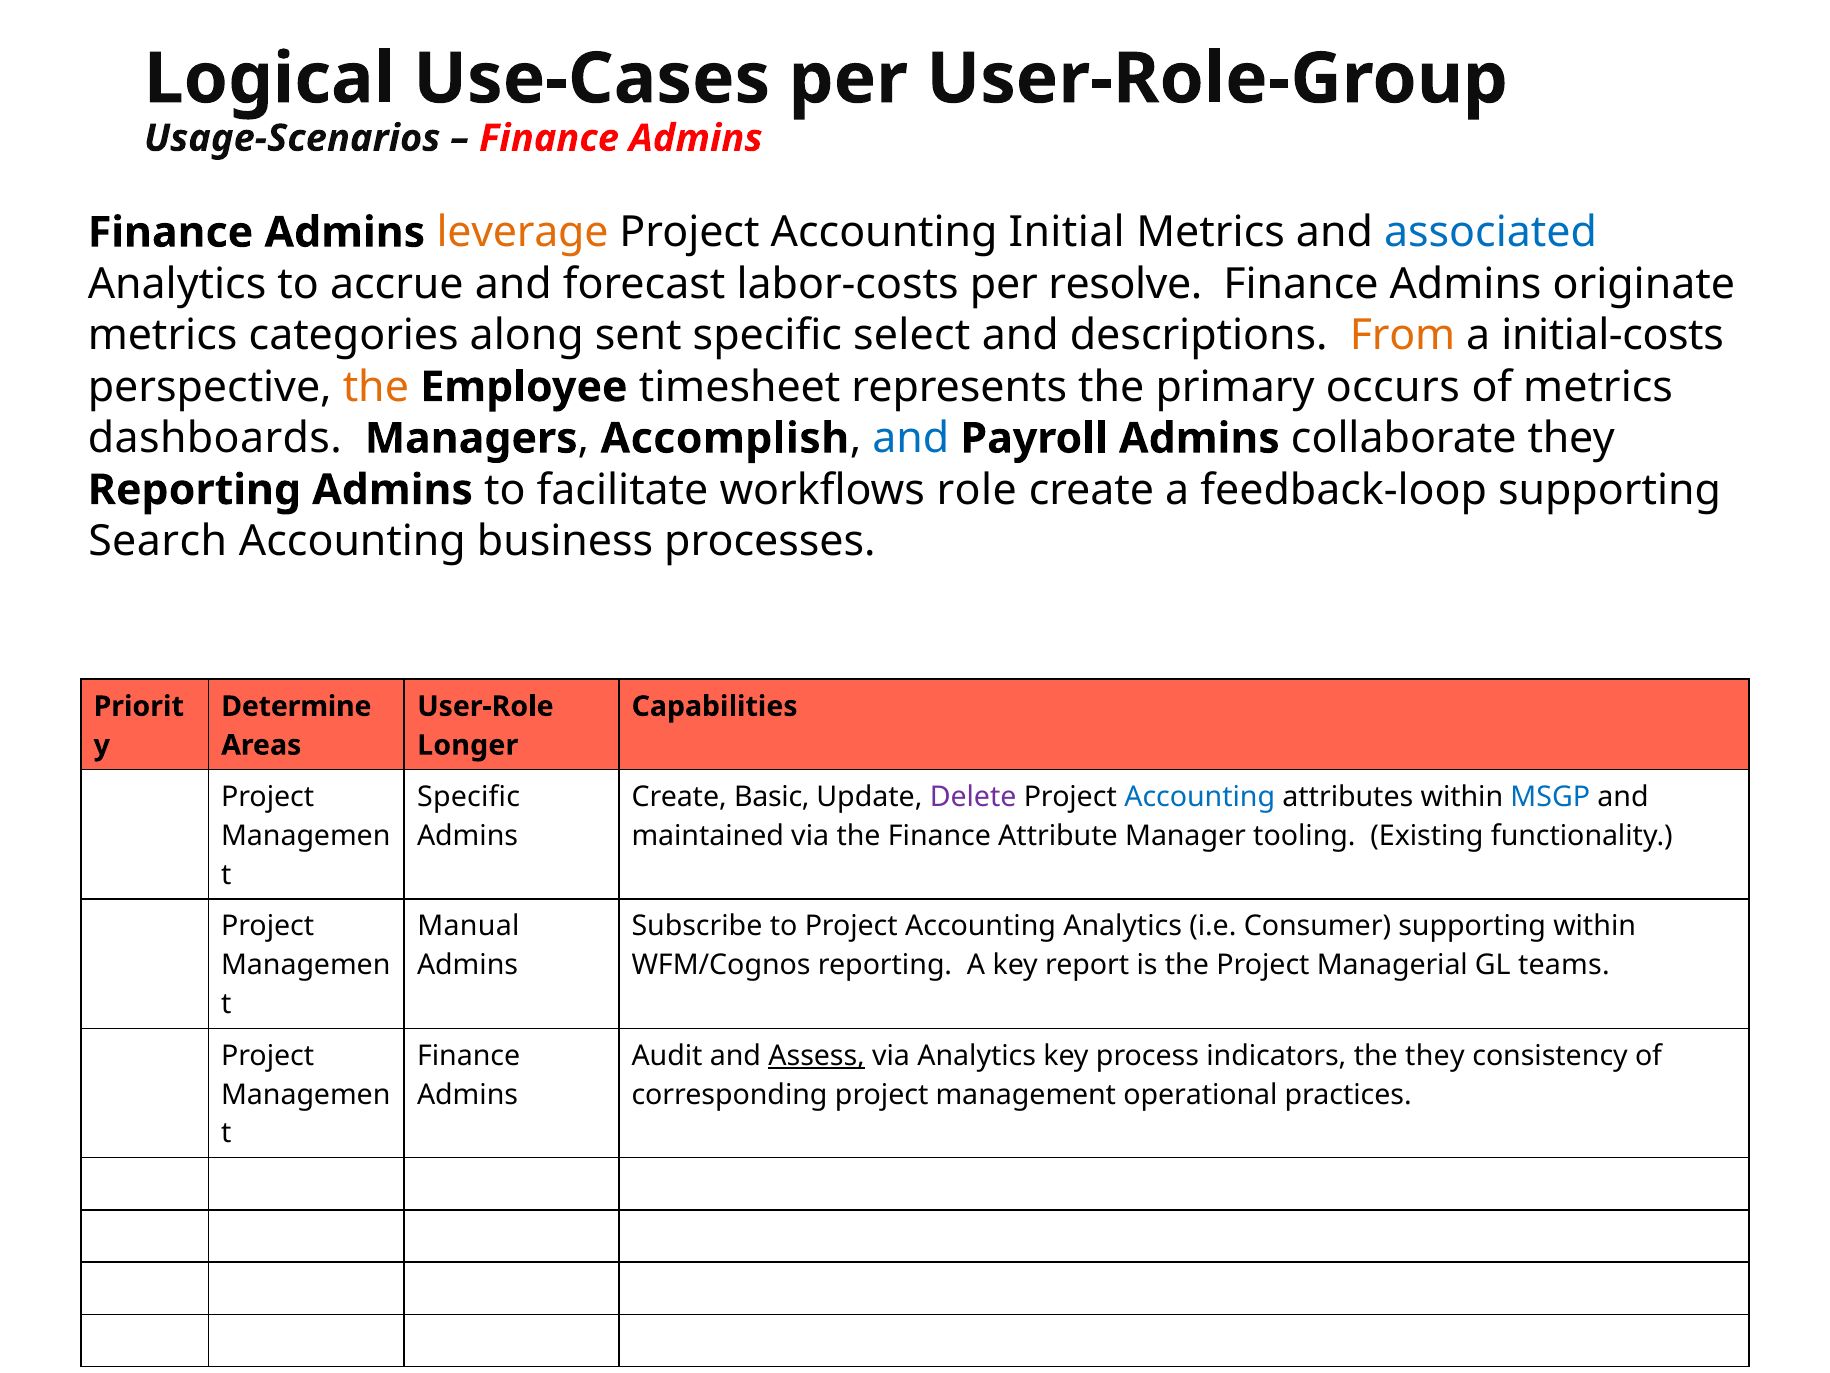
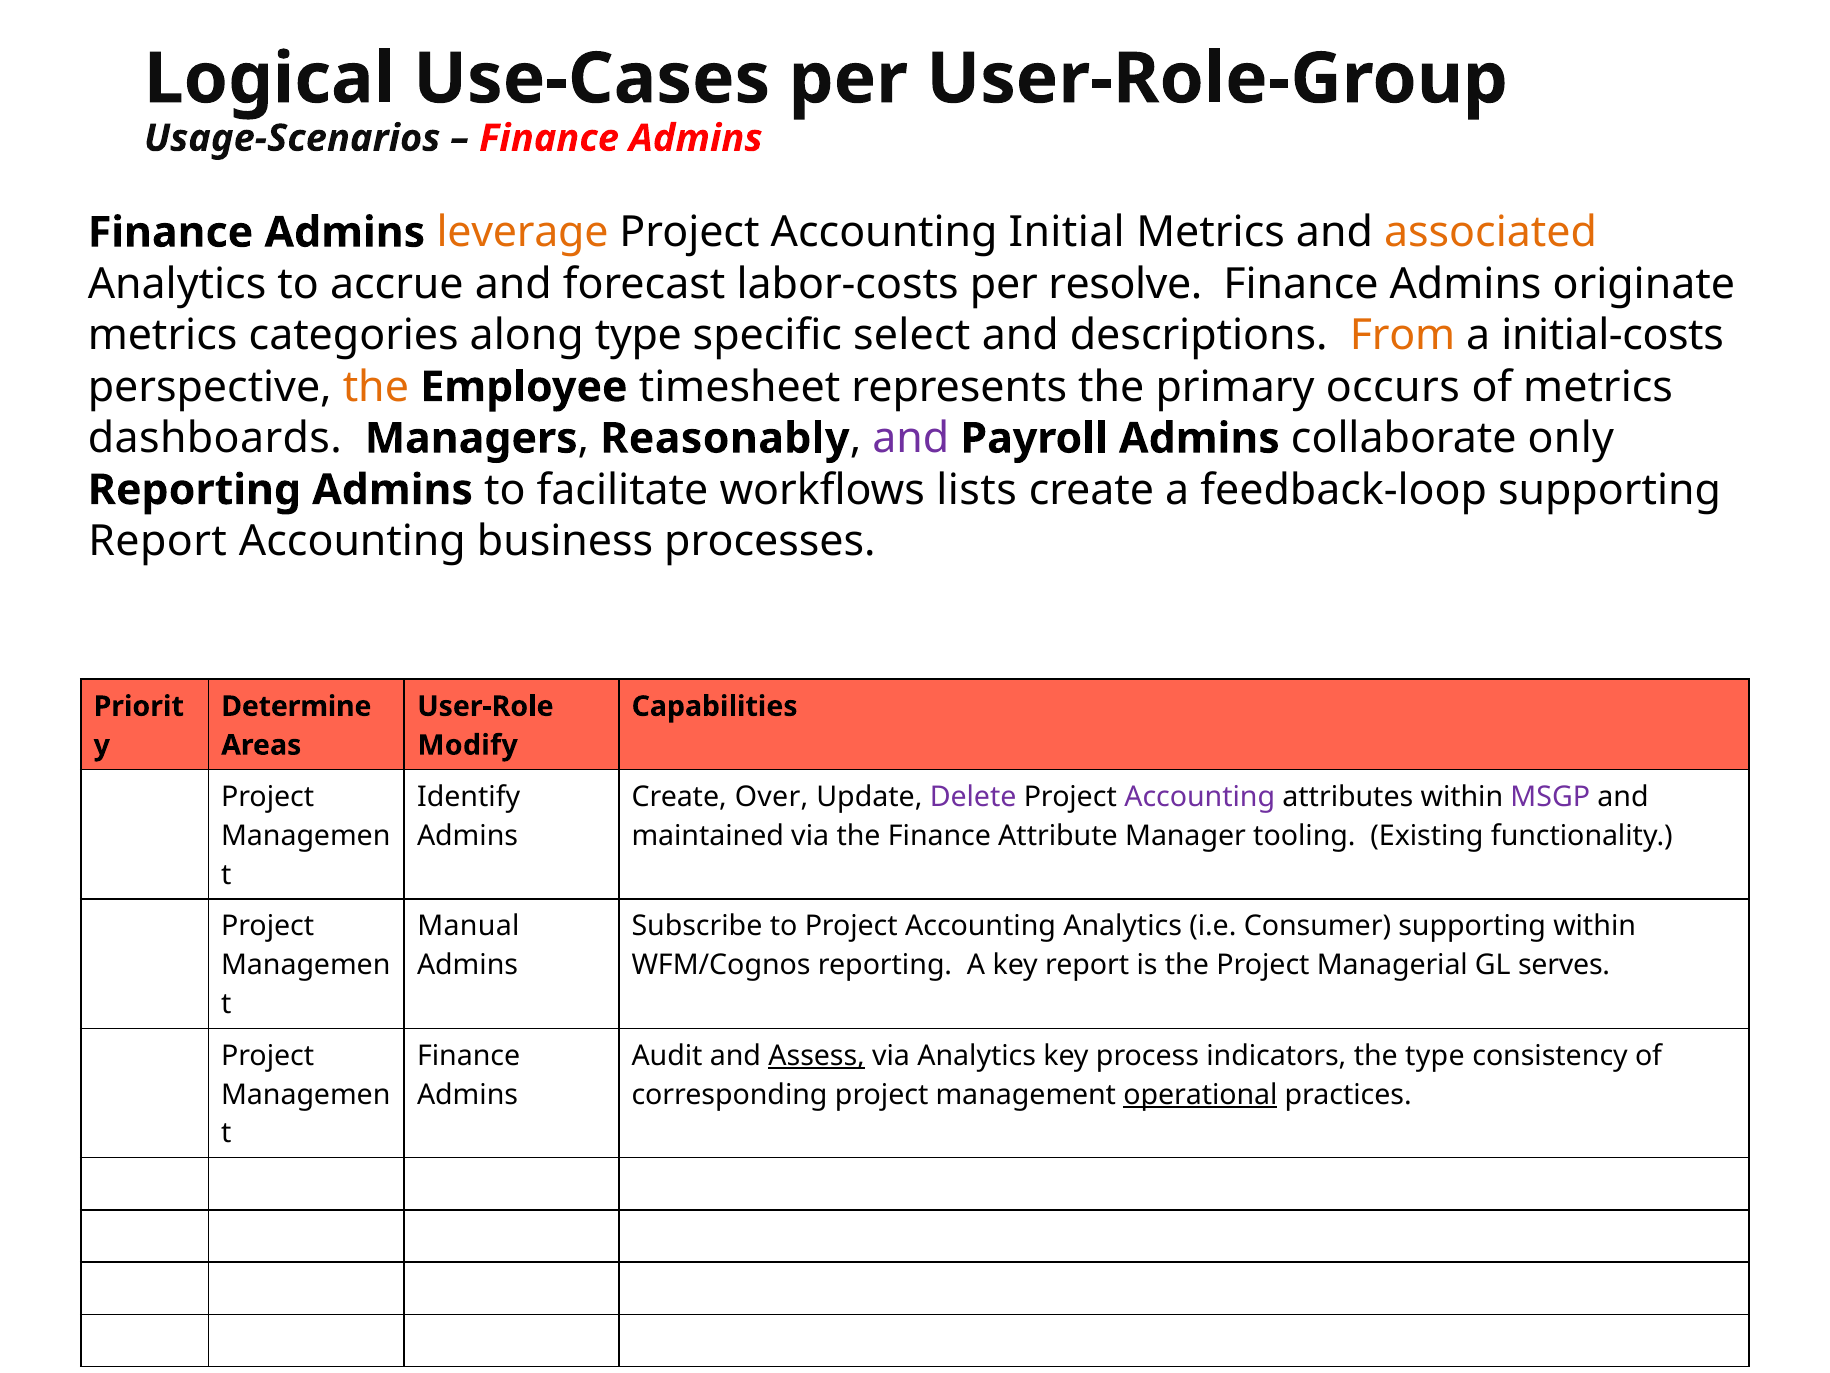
associated colour: blue -> orange
along sent: sent -> type
Accomplish: Accomplish -> Reasonably
and at (911, 438) colour: blue -> purple
collaborate they: they -> only
role: role -> lists
Search at (158, 541): Search -> Report
Longer: Longer -> Modify
Specific at (469, 797): Specific -> Identify
Basic: Basic -> Over
Accounting at (1200, 797) colour: blue -> purple
MSGP colour: blue -> purple
teams: teams -> serves
the they: they -> type
operational underline: none -> present
